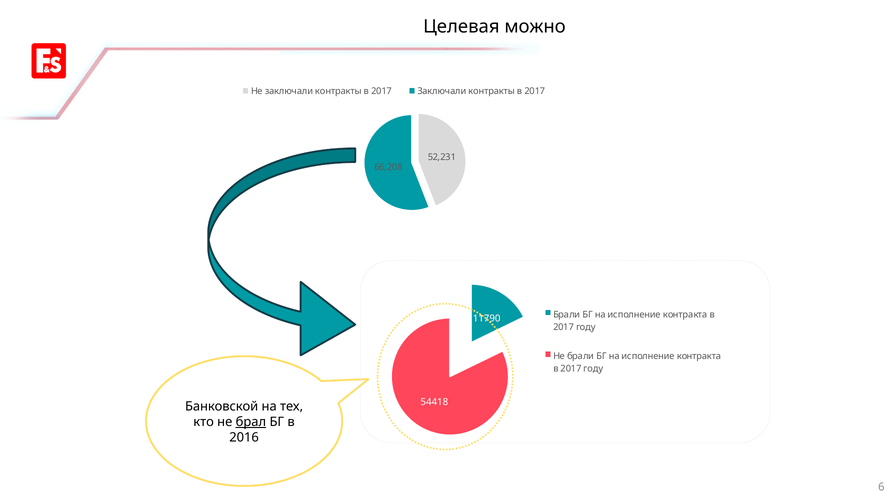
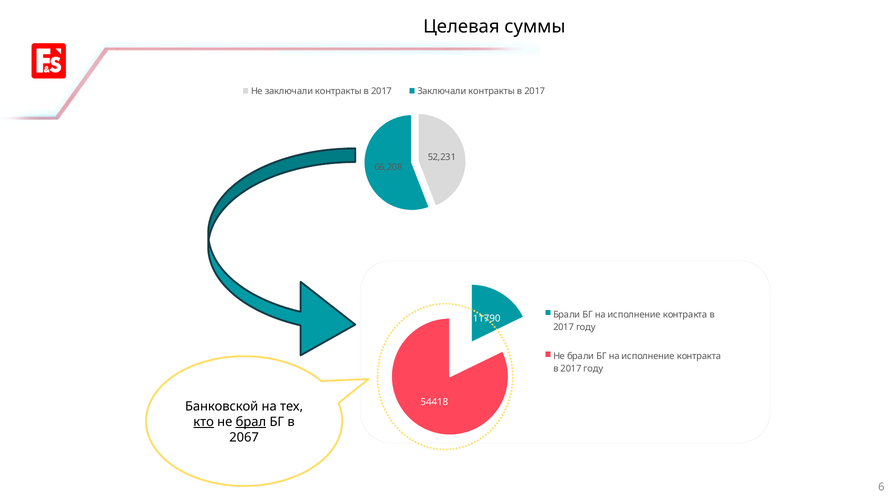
можно: можно -> суммы
кто underline: none -> present
2016: 2016 -> 2067
